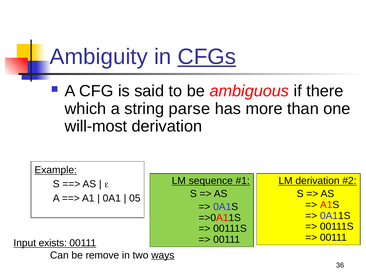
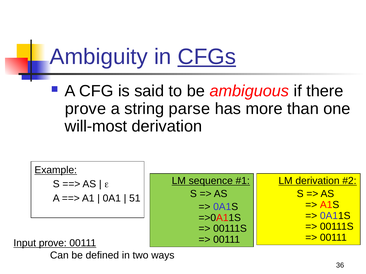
which at (86, 109): which -> prove
05: 05 -> 51
Input exists: exists -> prove
remove: remove -> defined
ways underline: present -> none
